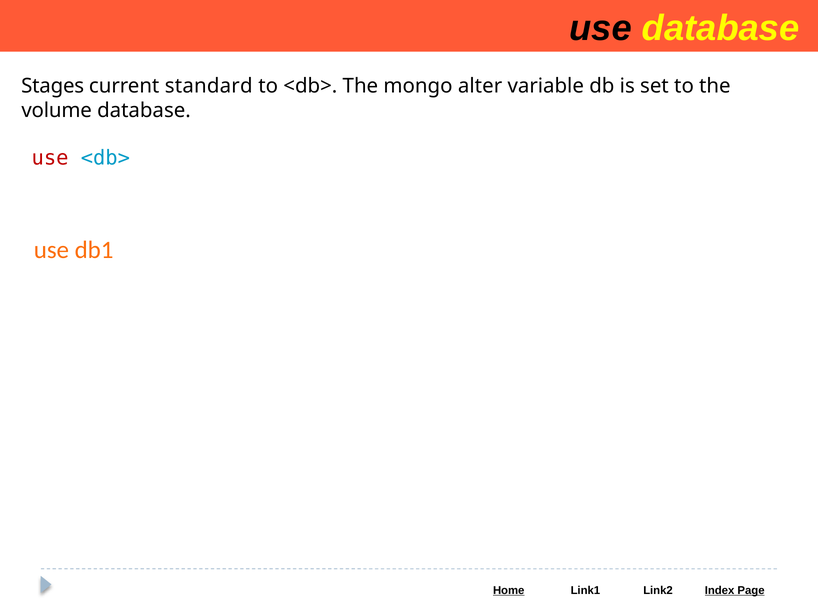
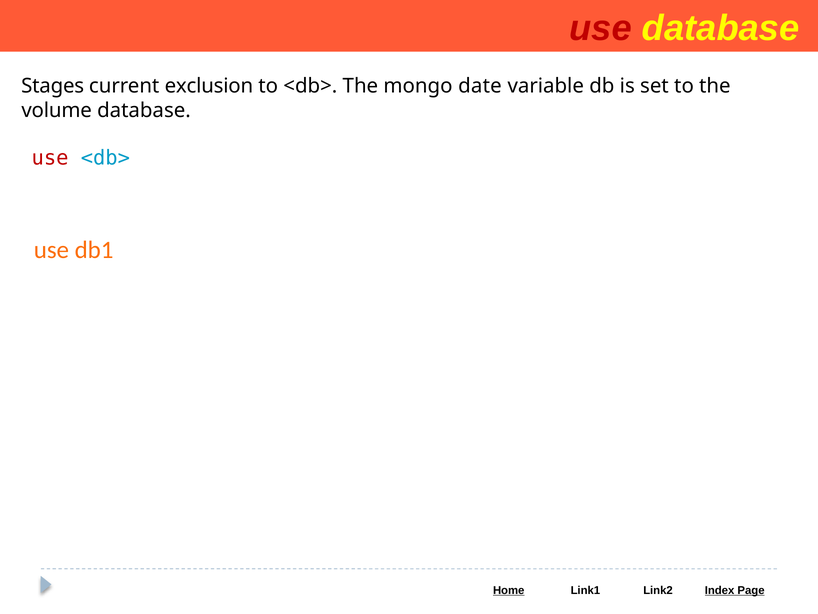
use at (600, 28) colour: black -> red
standard: standard -> exclusion
alter: alter -> date
